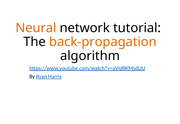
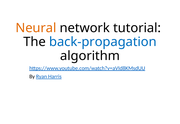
back-propagation colour: orange -> blue
